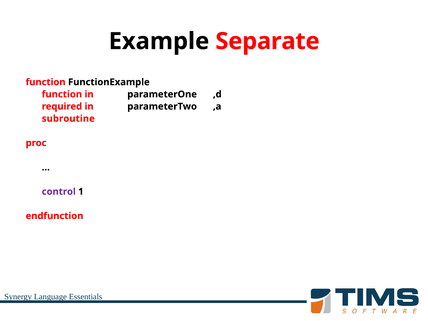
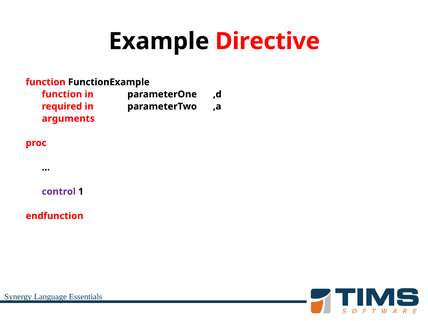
Separate: Separate -> Directive
subroutine: subroutine -> arguments
